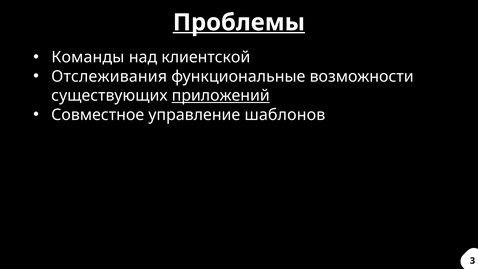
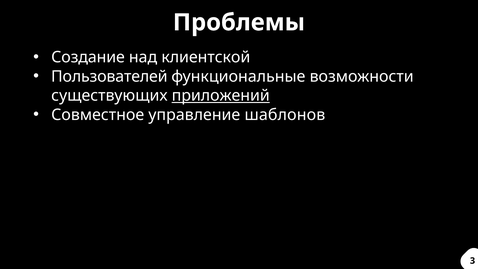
Проблемы underline: present -> none
Команды: Команды -> Создание
Отслеживания: Отслеживания -> Пользователей
